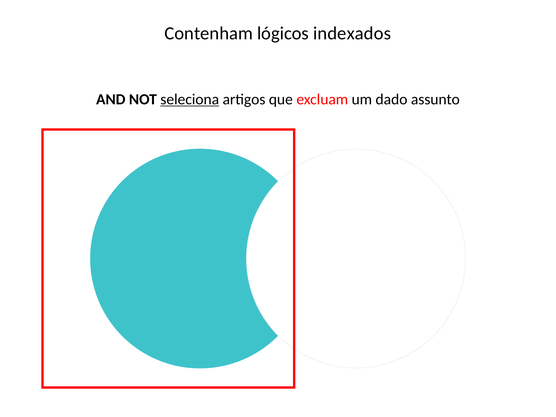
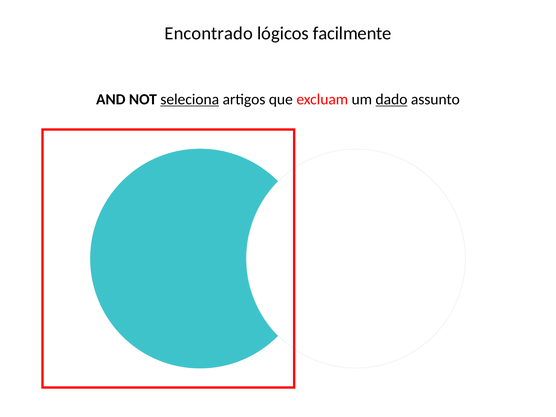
Contenham: Contenham -> Encontrado
indexados: indexados -> facilmente
dado underline: none -> present
